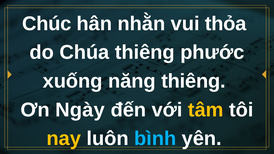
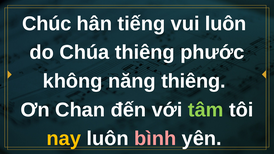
nhằn: nhằn -> tiếng
vui thỏa: thỏa -> luôn
xuống: xuống -> không
Ngày: Ngày -> Chan
tâm colour: yellow -> light green
bình colour: light blue -> pink
